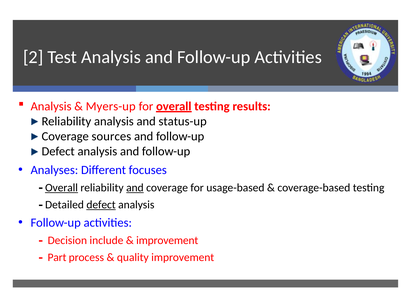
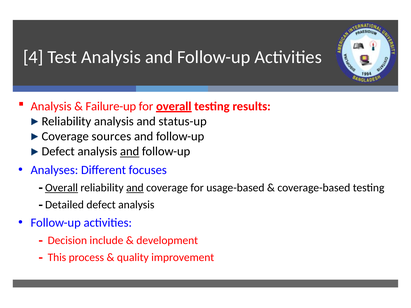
2: 2 -> 4
Myers-up: Myers-up -> Failure-up
and at (130, 152) underline: none -> present
defect at (101, 205) underline: present -> none
improvement at (167, 241): improvement -> development
Part: Part -> This
